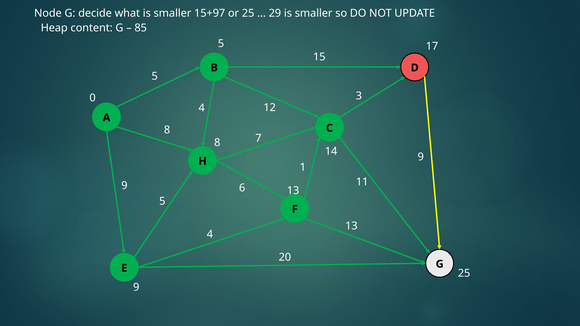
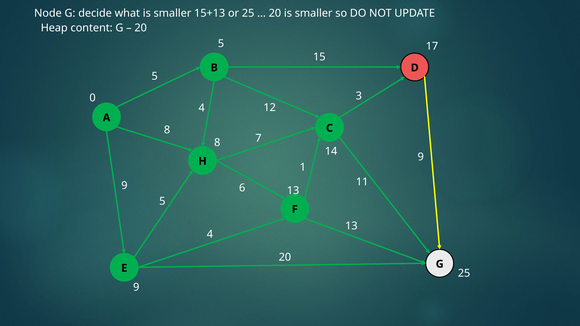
15+97: 15+97 -> 15+13
29 at (275, 13): 29 -> 20
85 at (141, 28): 85 -> 20
